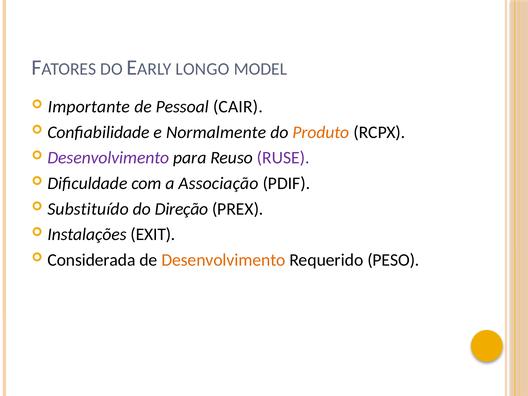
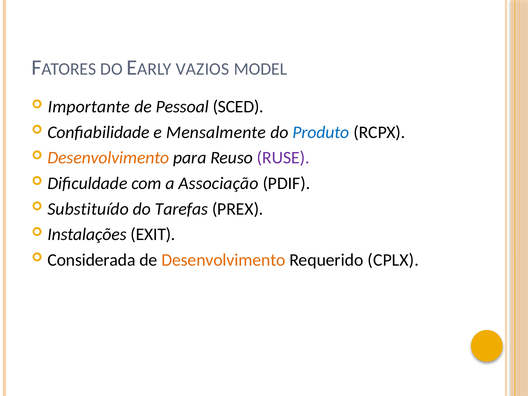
LONGO: LONGO -> VAZIOS
CAIR: CAIR -> SCED
Normalmente: Normalmente -> Mensalmente
Produto colour: orange -> blue
Desenvolvimento at (108, 158) colour: purple -> orange
Direção: Direção -> Tarefas
PESO: PESO -> CPLX
